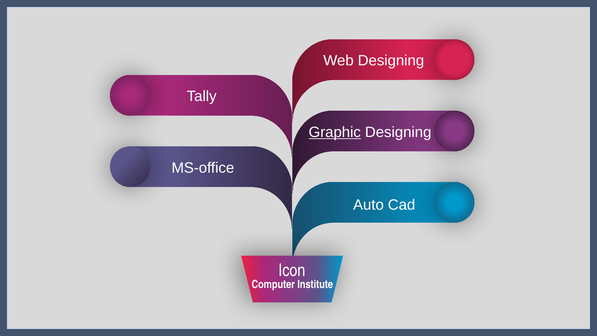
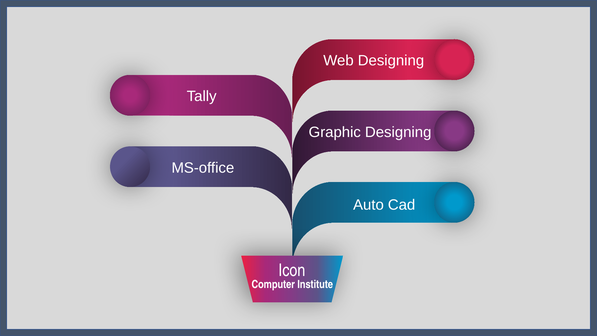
Graphic underline: present -> none
